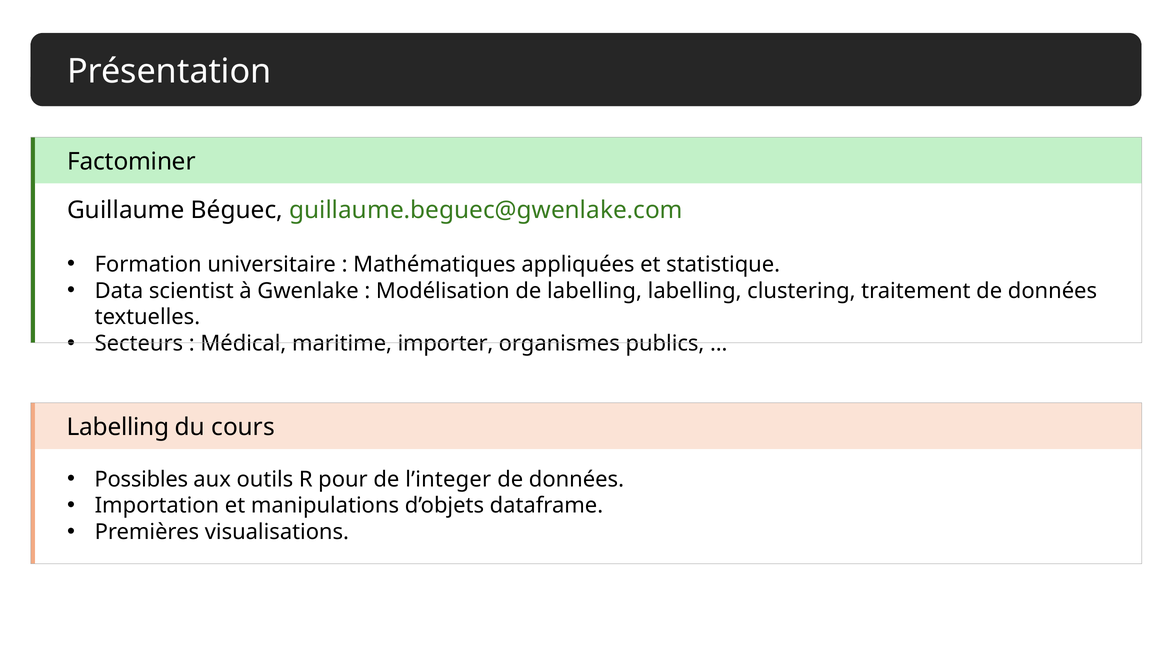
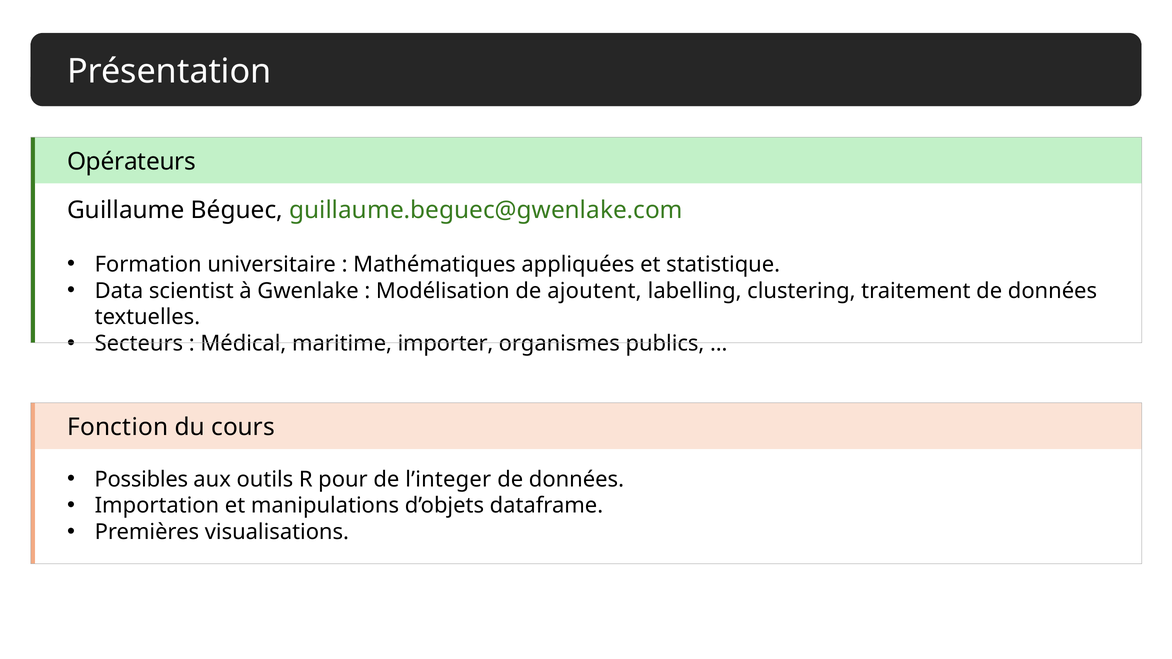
Factominer: Factominer -> Opérateurs
de labelling: labelling -> ajoutent
Labelling at (118, 428): Labelling -> Fonction
